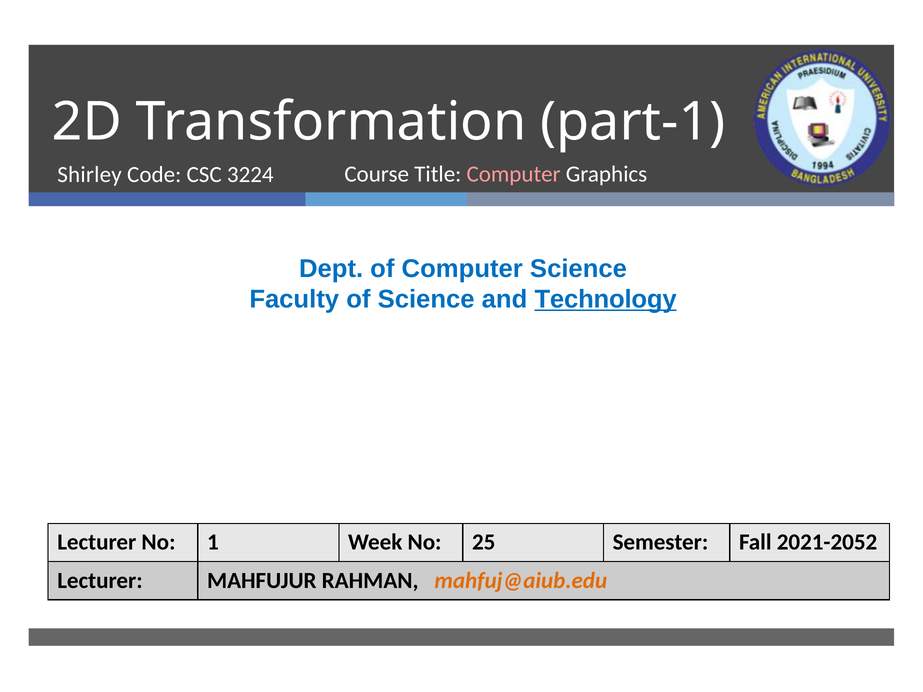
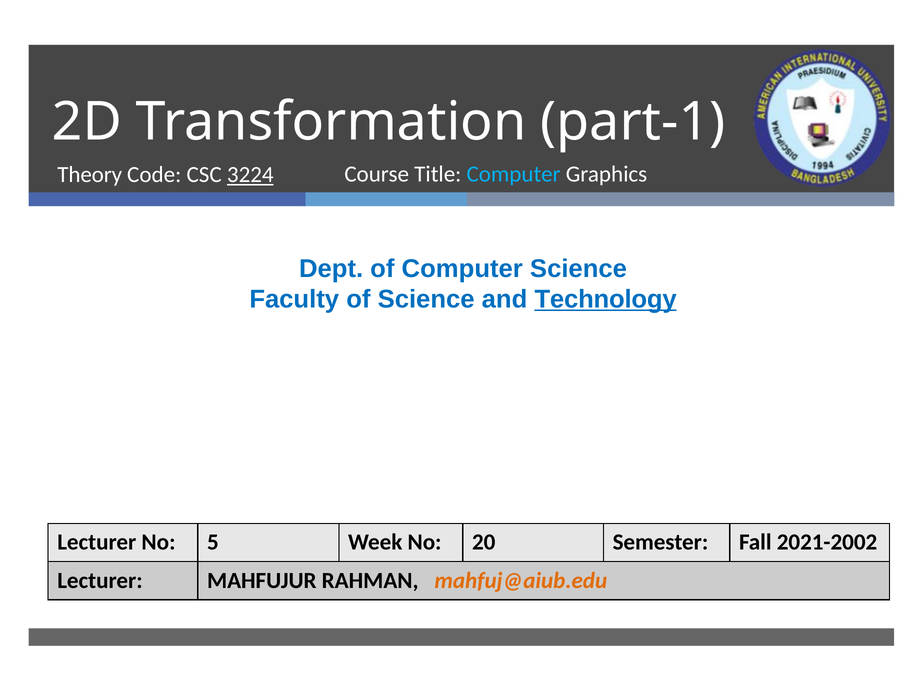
Computer at (514, 174) colour: pink -> light blue
Shirley: Shirley -> Theory
3224 underline: none -> present
1: 1 -> 5
25: 25 -> 20
2021-2052: 2021-2052 -> 2021-2002
